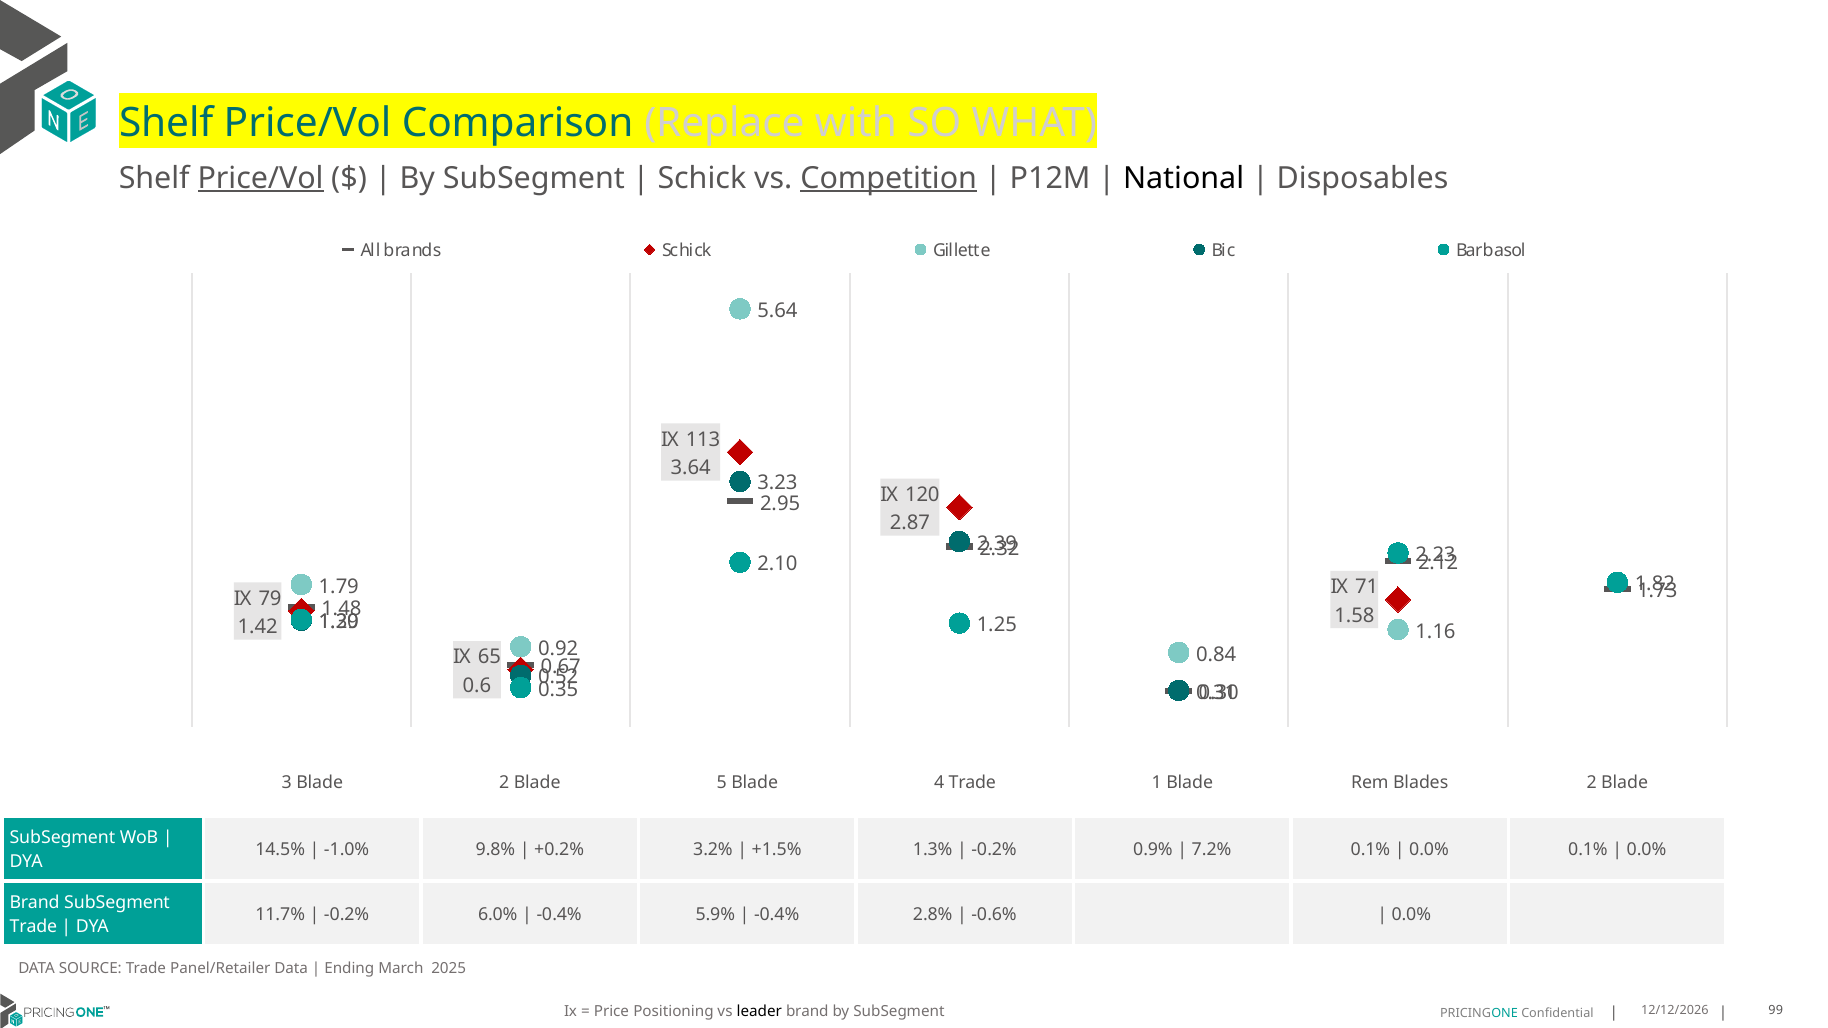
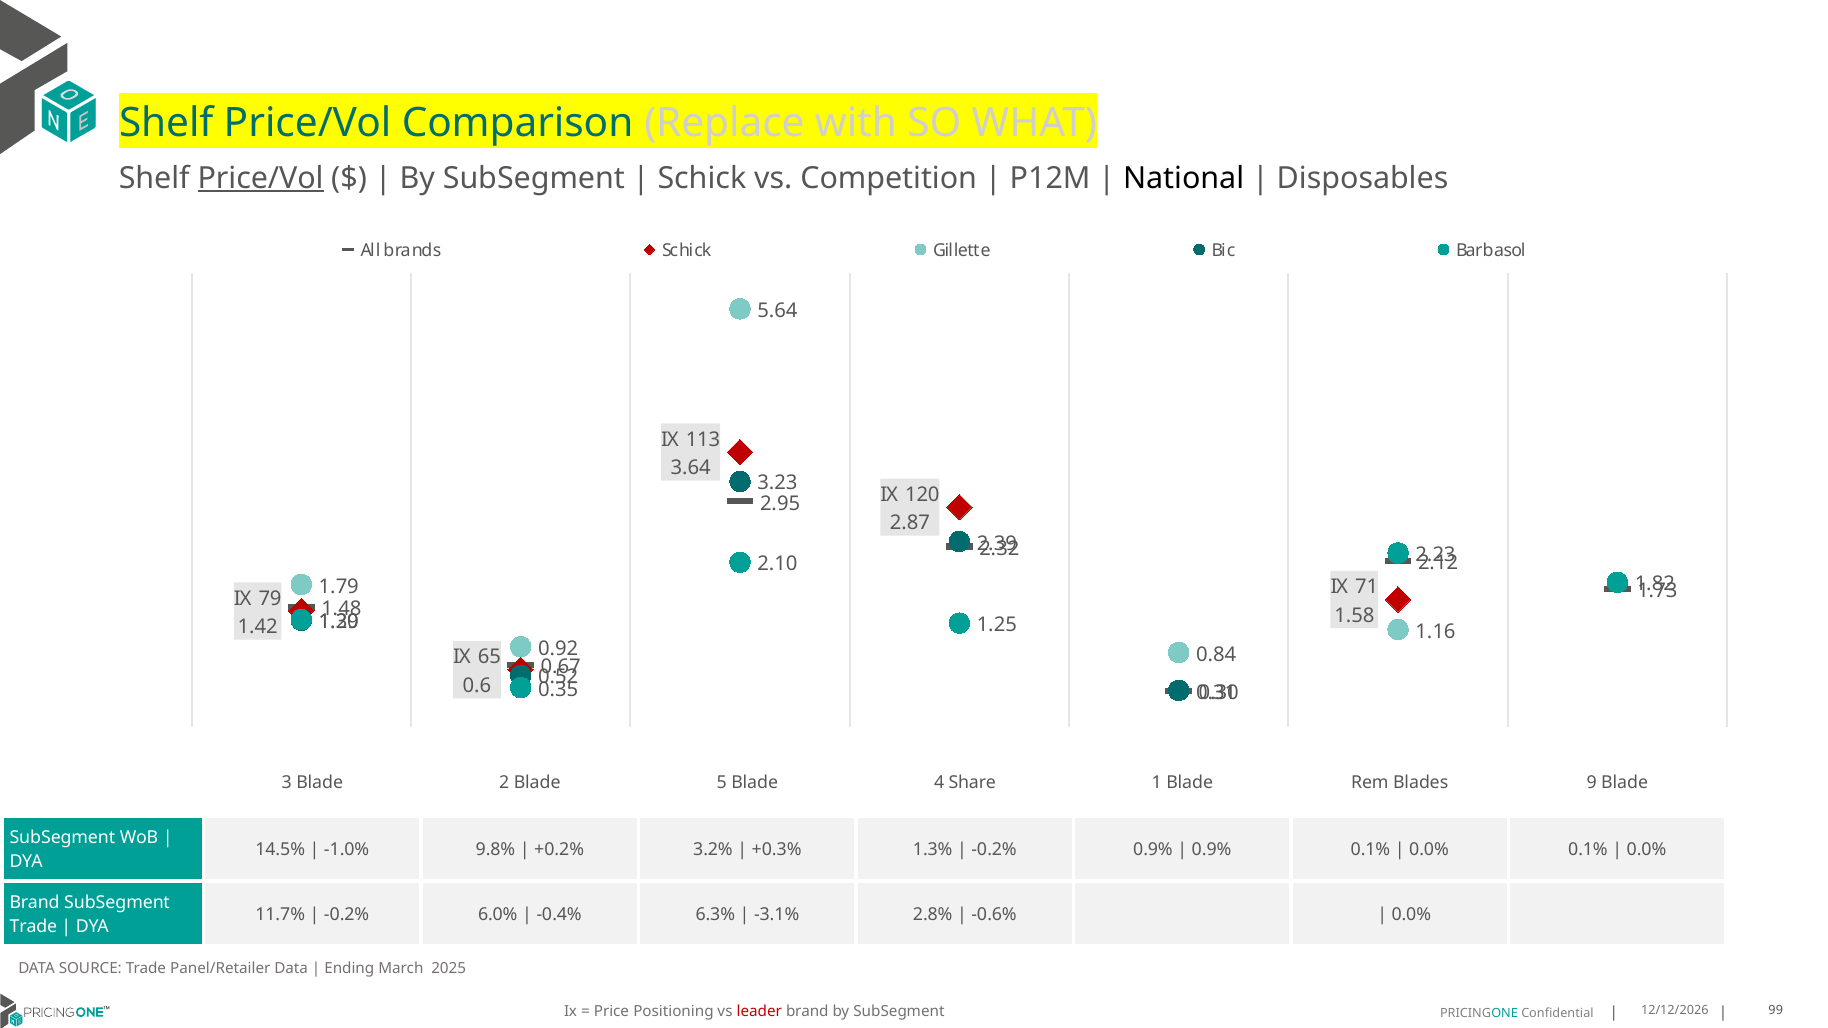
Competition underline: present -> none
4 Trade: Trade -> Share
Blades 2: 2 -> 9
+1.5%: +1.5% -> +0.3%
7.2% at (1212, 850): 7.2% -> 0.9%
5.9%: 5.9% -> 6.3%
-0.4% at (777, 915): -0.4% -> -3.1%
leader colour: black -> red
